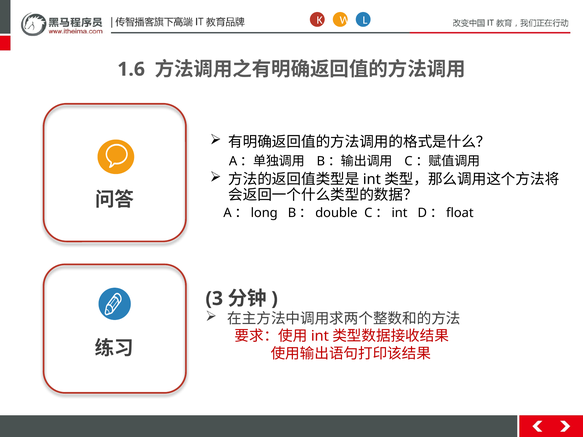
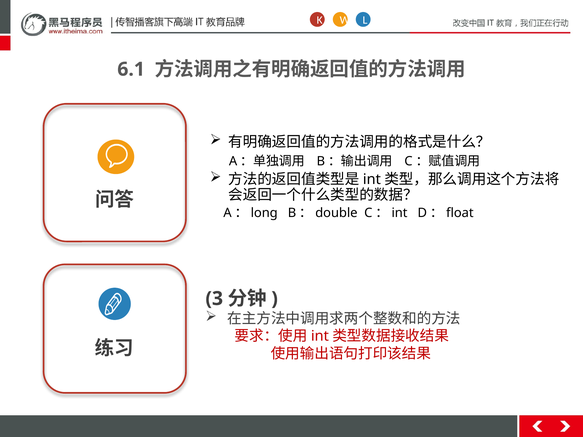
1.6: 1.6 -> 6.1
